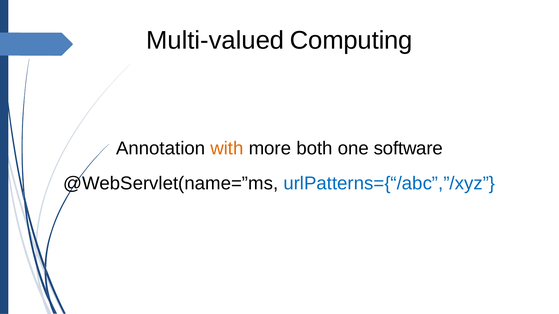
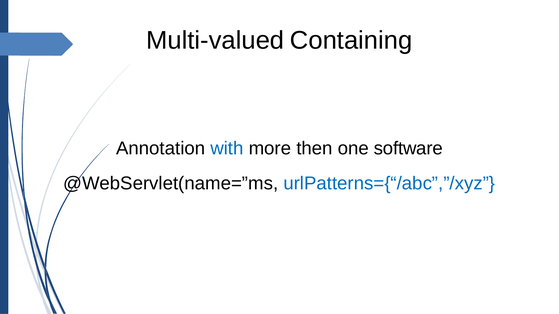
Computing: Computing -> Containing
with colour: orange -> blue
both: both -> then
